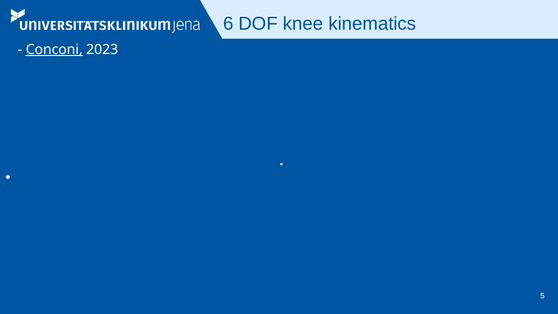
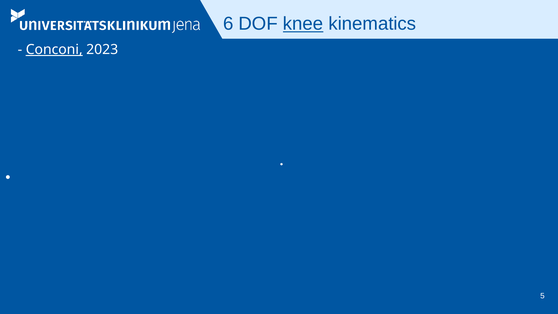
knee underline: none -> present
